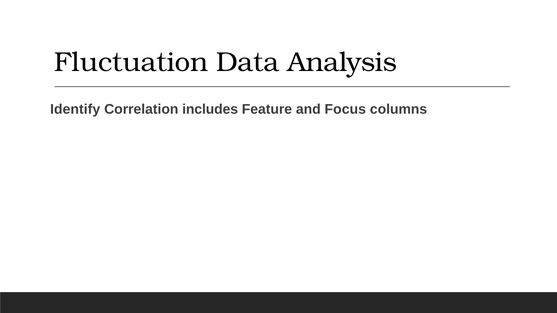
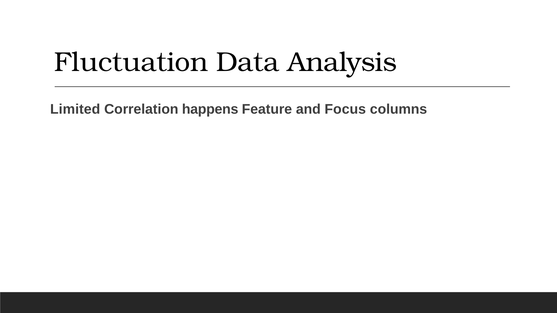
Identify: Identify -> Limited
includes: includes -> happens
